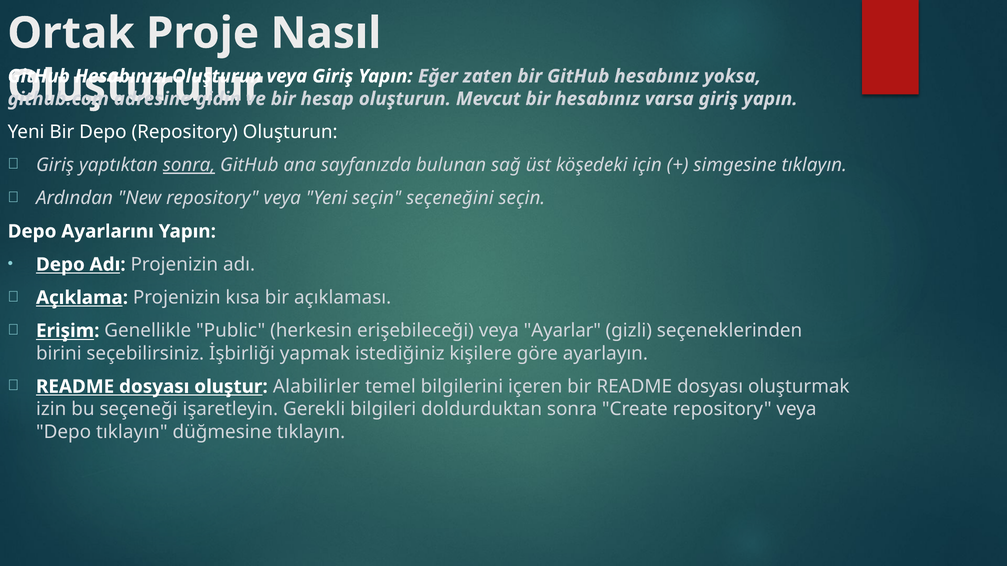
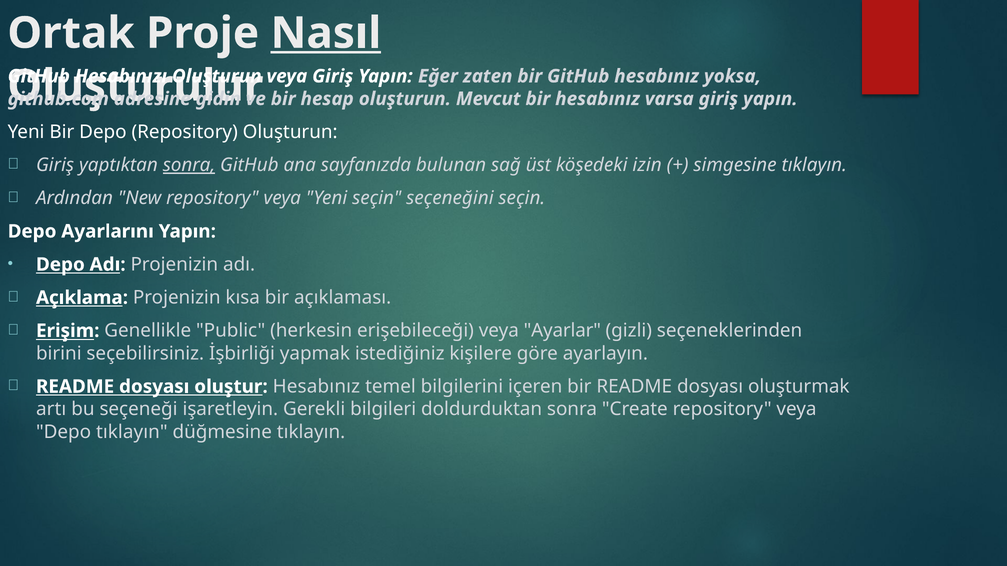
Nasıl underline: none -> present
için: için -> izin
oluştur Alabilirler: Alabilirler -> Hesabınız
izin: izin -> artı
